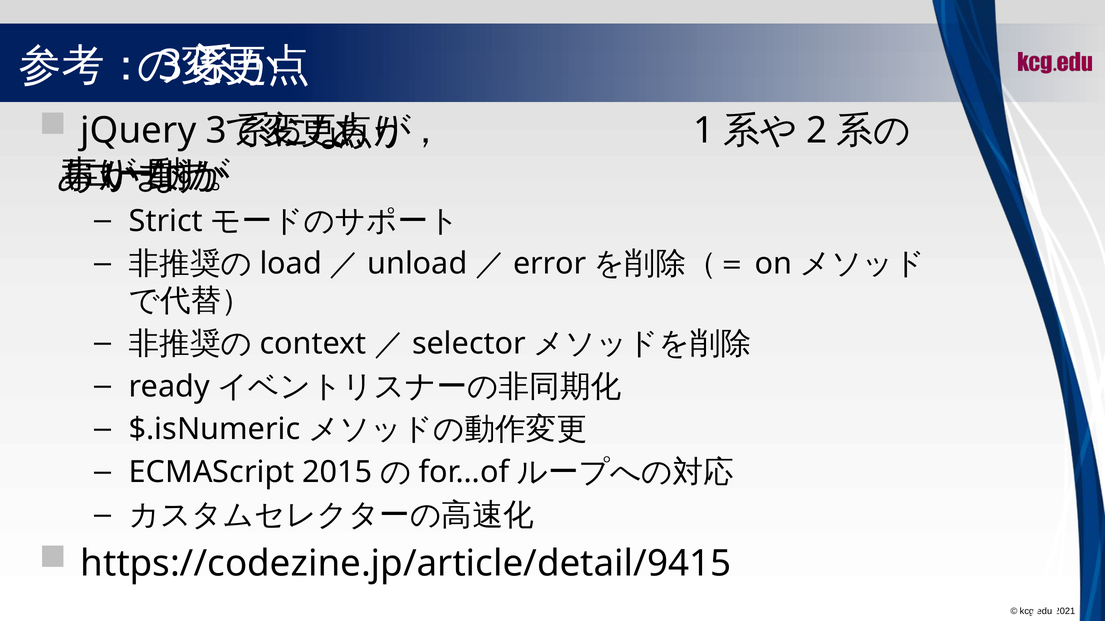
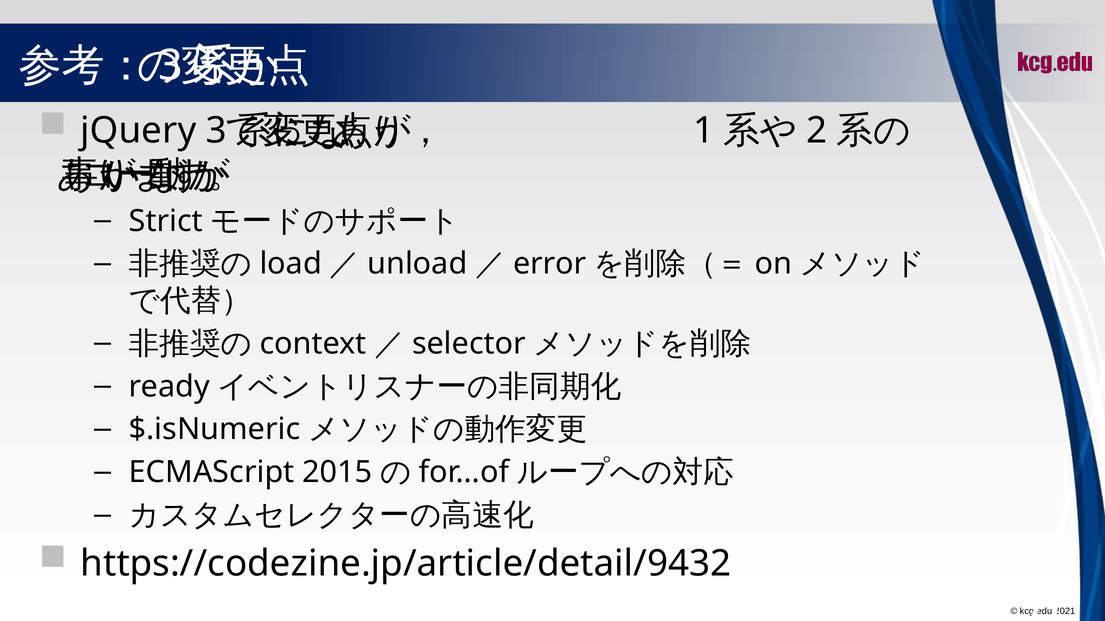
https://codezine.jp/article/detail/9415: https://codezine.jp/article/detail/9415 -> https://codezine.jp/article/detail/9432
